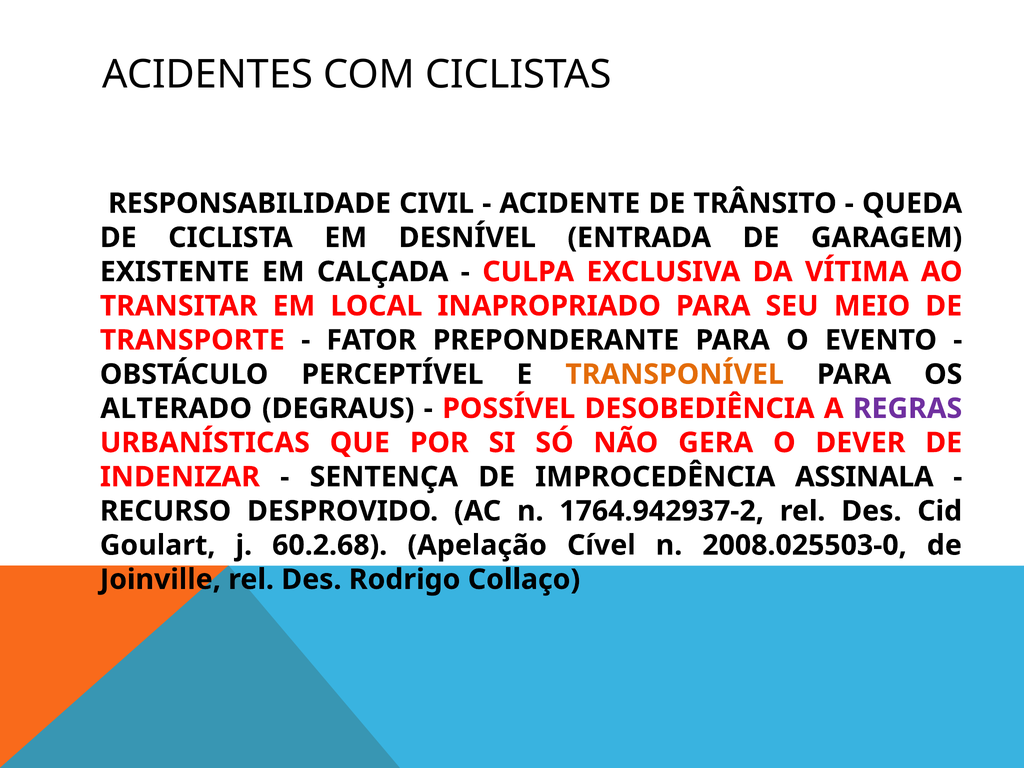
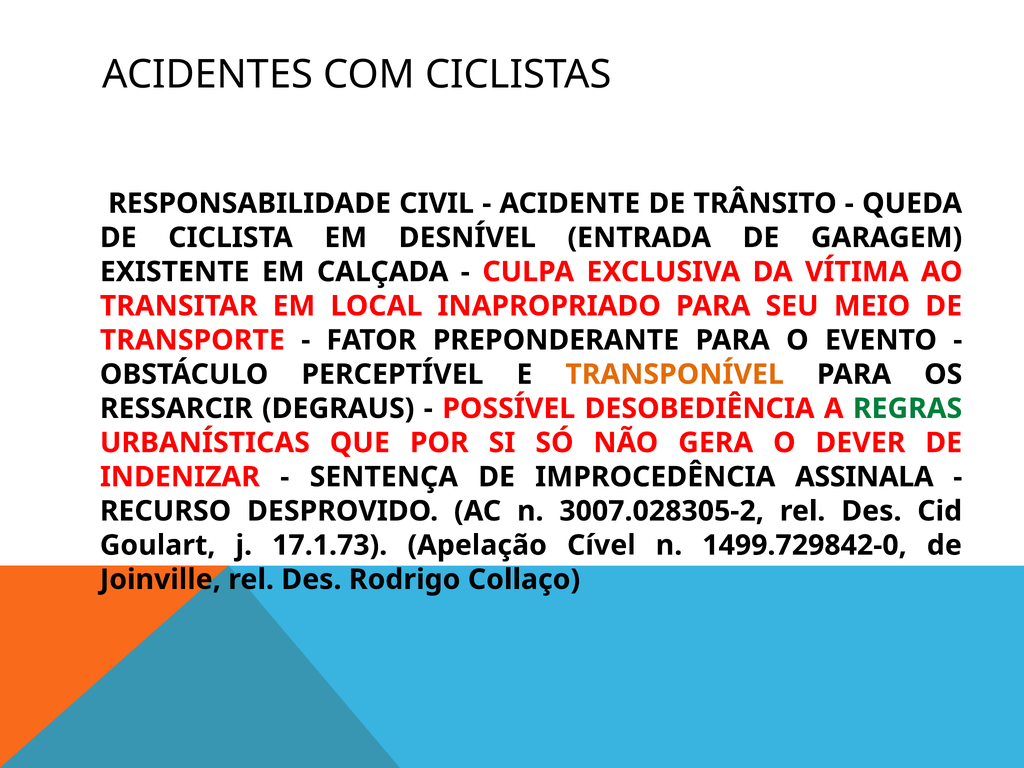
ALTERADO: ALTERADO -> RESSARCIR
REGRAS colour: purple -> green
1764.942937-2: 1764.942937-2 -> 3007.028305-2
60.2.68: 60.2.68 -> 17.1.73
2008.025503-0: 2008.025503-0 -> 1499.729842-0
